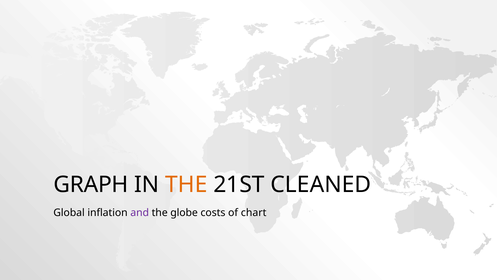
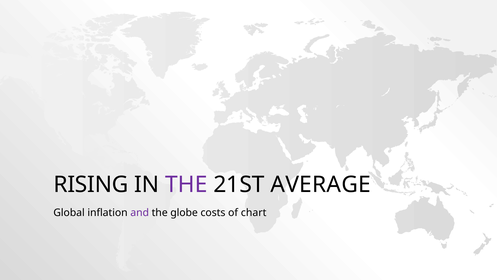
GRAPH: GRAPH -> RISING
THE at (186, 185) colour: orange -> purple
CLEANED: CLEANED -> AVERAGE
